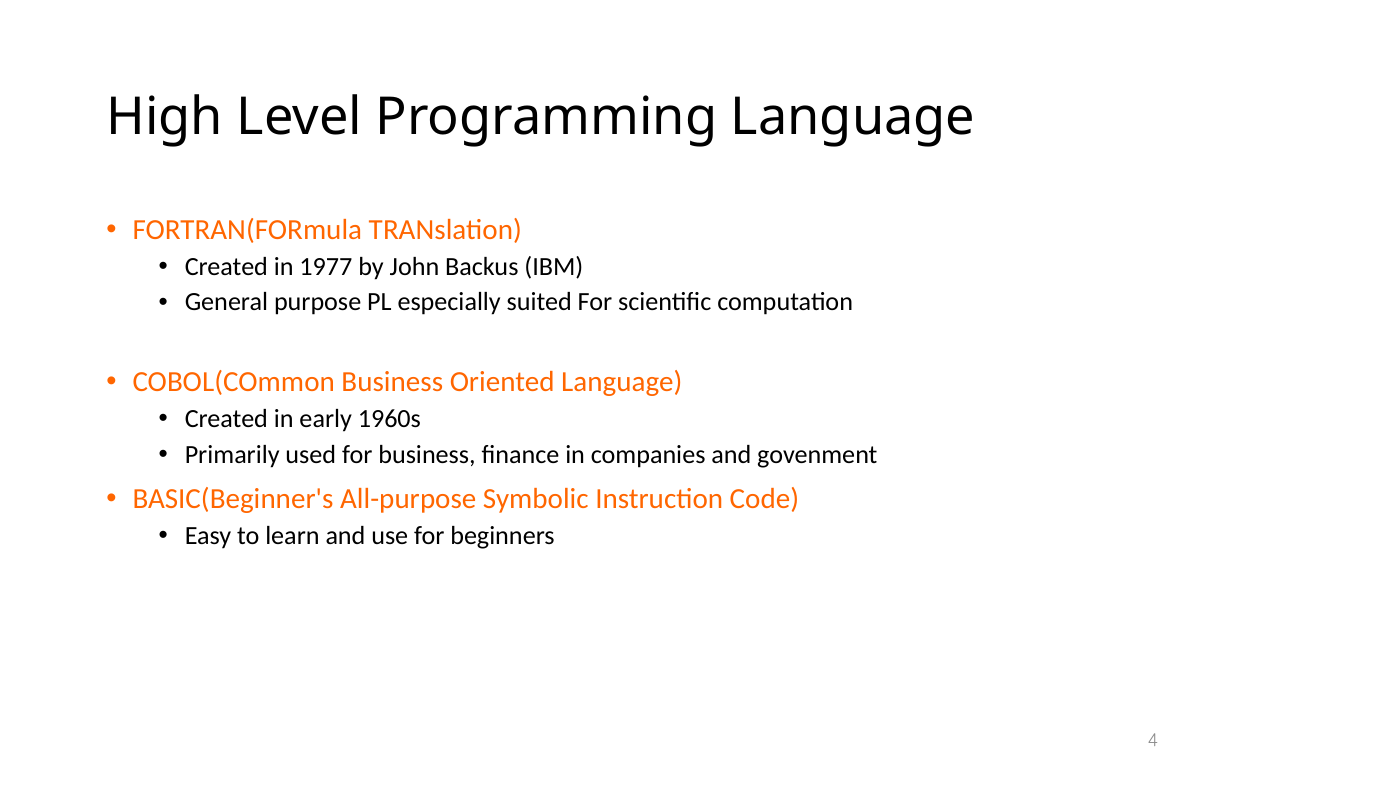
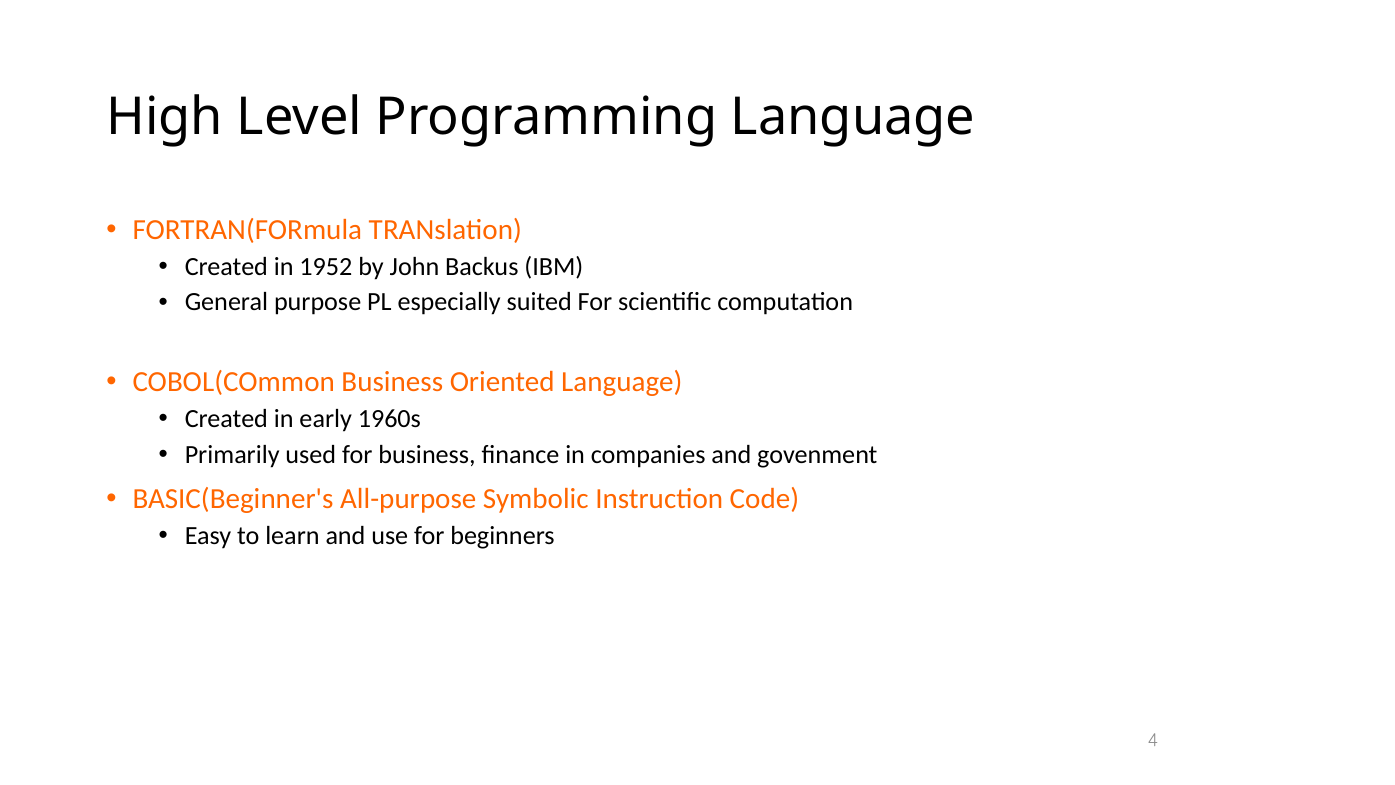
1977: 1977 -> 1952
